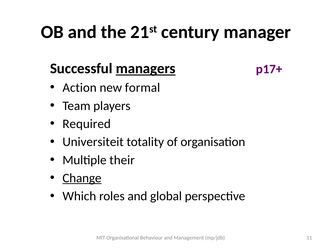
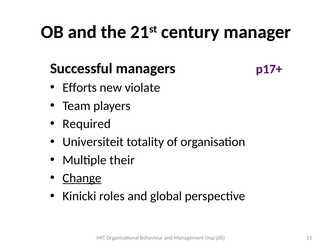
managers underline: present -> none
Action: Action -> Efforts
formal: formal -> violate
Which: Which -> Kinicki
